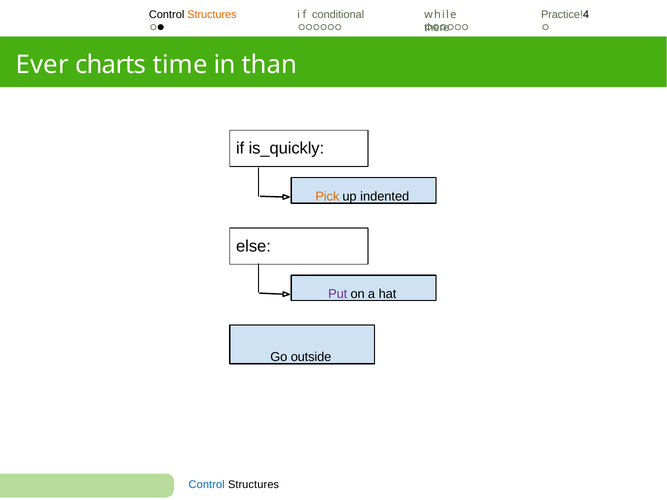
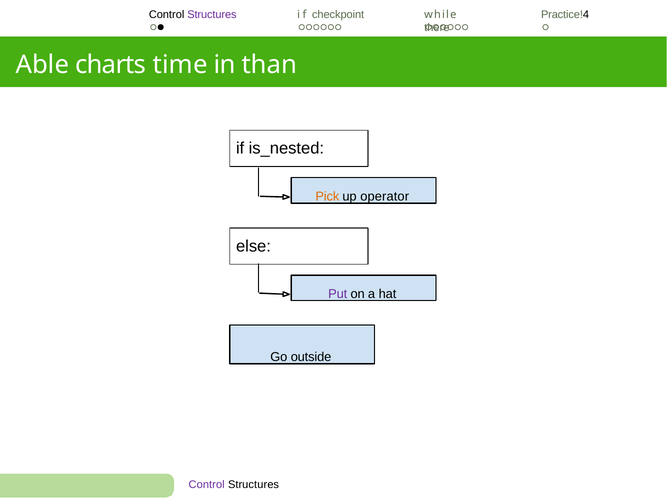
Structures at (212, 15) colour: orange -> purple
conditional: conditional -> checkpoint
Ever: Ever -> Able
is_quickly: is_quickly -> is_nested
indented: indented -> operator
Control at (207, 485) colour: blue -> purple
